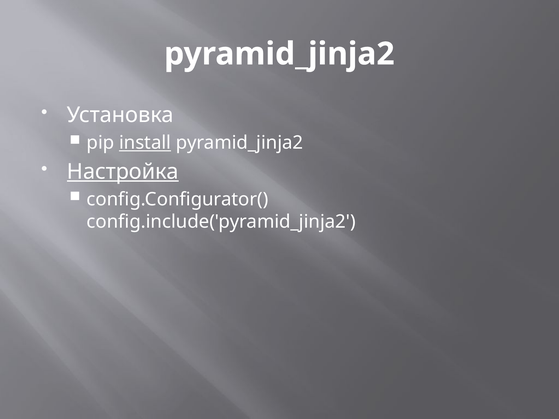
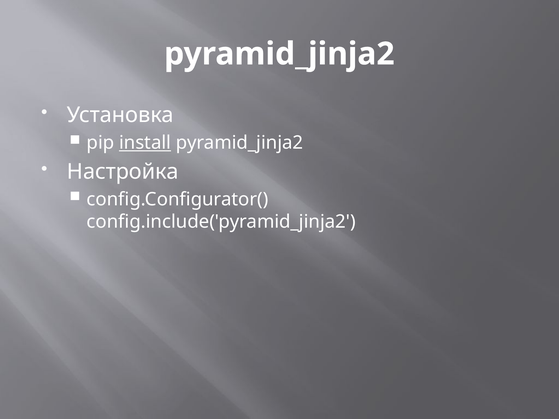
Настройка underline: present -> none
